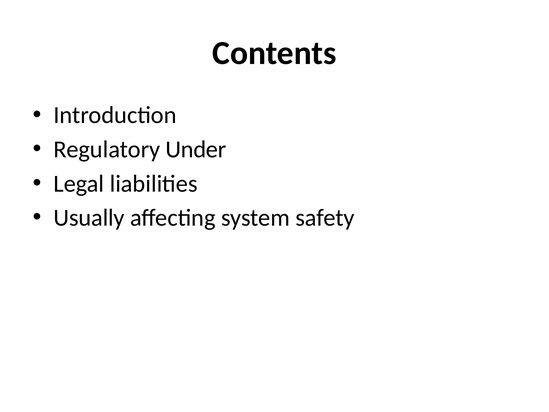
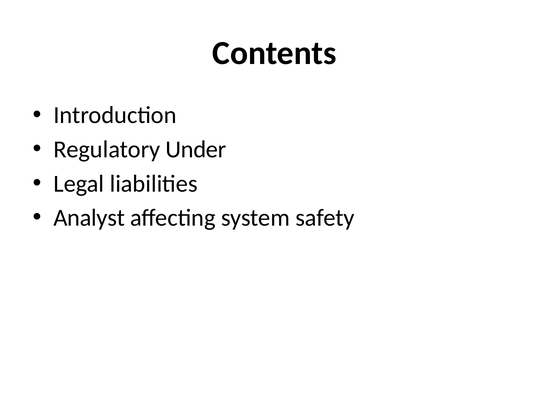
Usually: Usually -> Analyst
